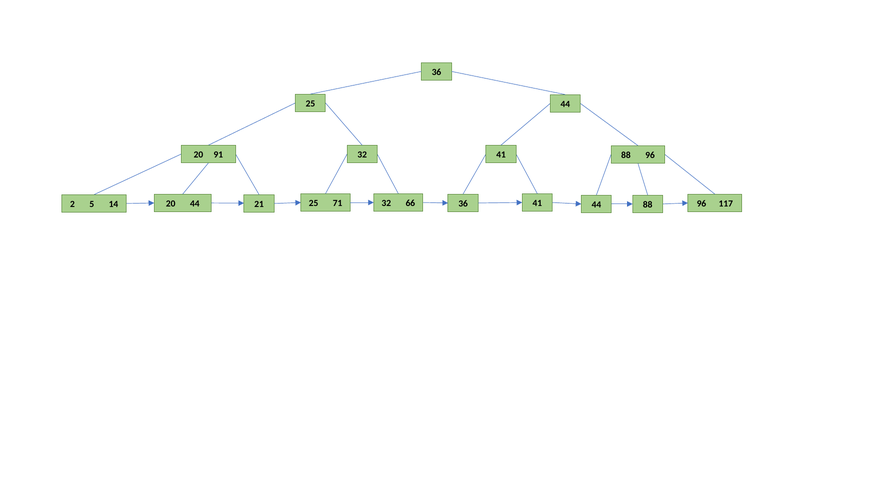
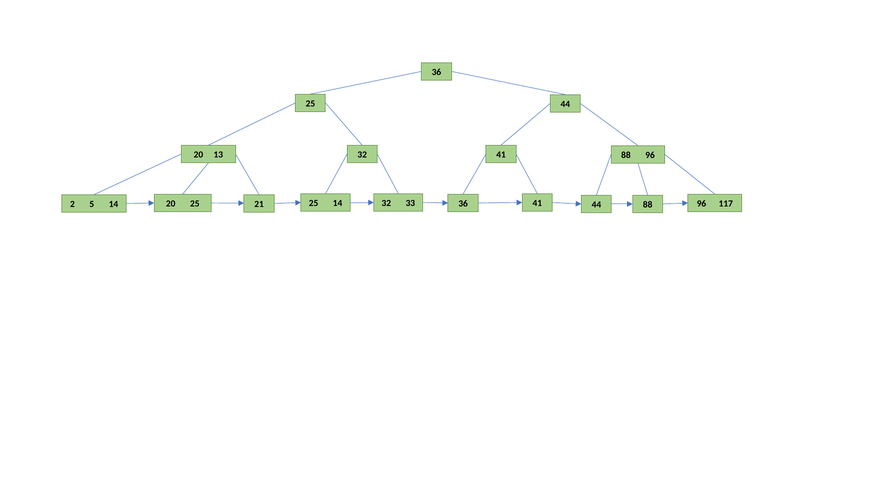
91: 91 -> 13
25 71: 71 -> 14
66: 66 -> 33
20 44: 44 -> 25
